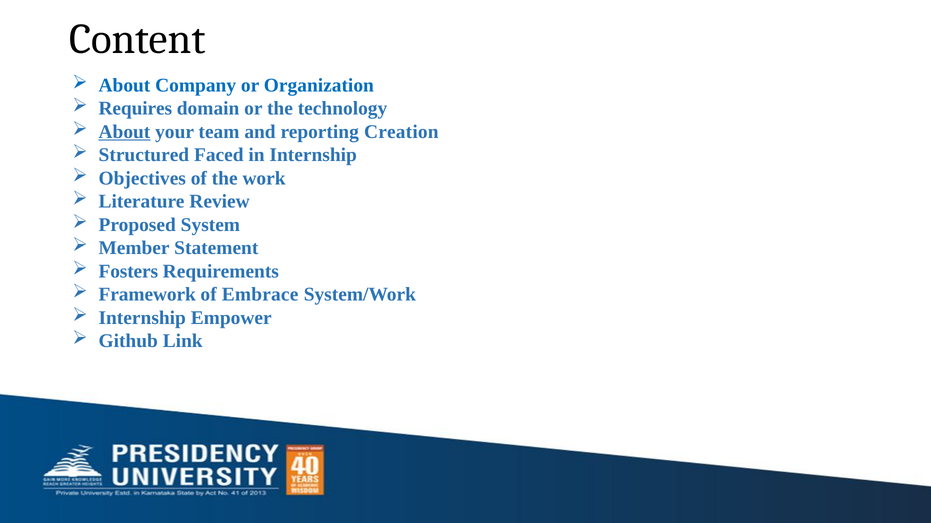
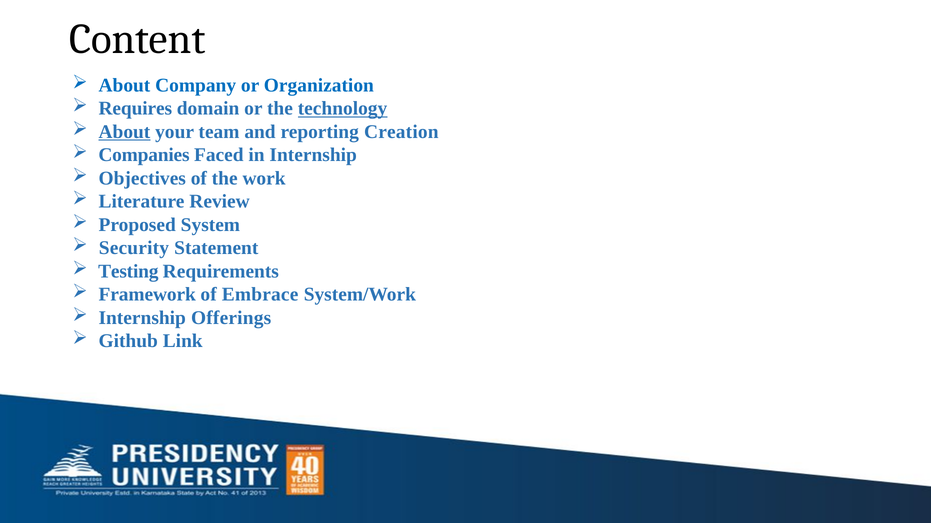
technology underline: none -> present
Structured: Structured -> Companies
Member: Member -> Security
Fosters: Fosters -> Testing
Empower: Empower -> Offerings
